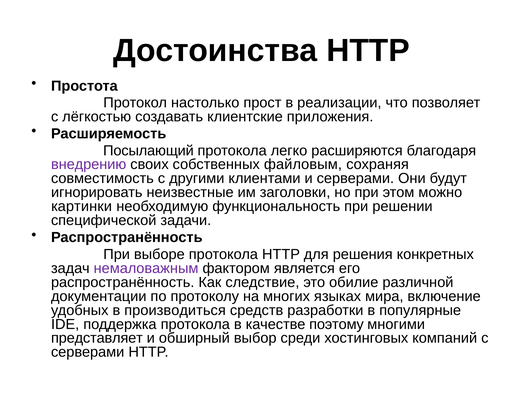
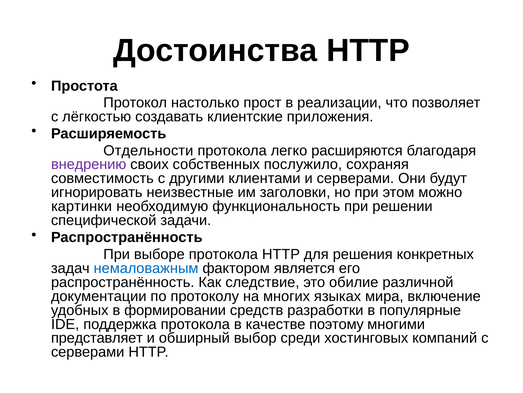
Посылающий: Посылающий -> Отдельности
файловым: файловым -> послужило
немаловажным colour: purple -> blue
производиться: производиться -> формировании
